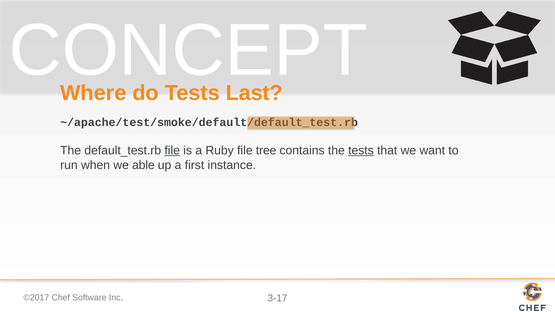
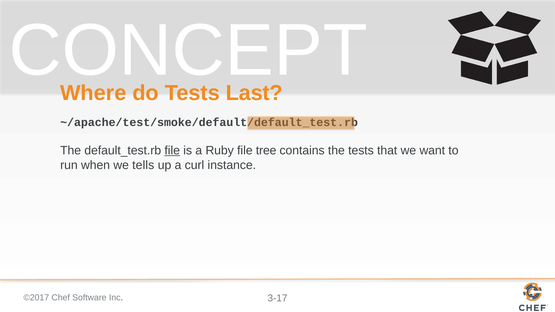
tests at (361, 151) underline: present -> none
able: able -> tells
first: first -> curl
